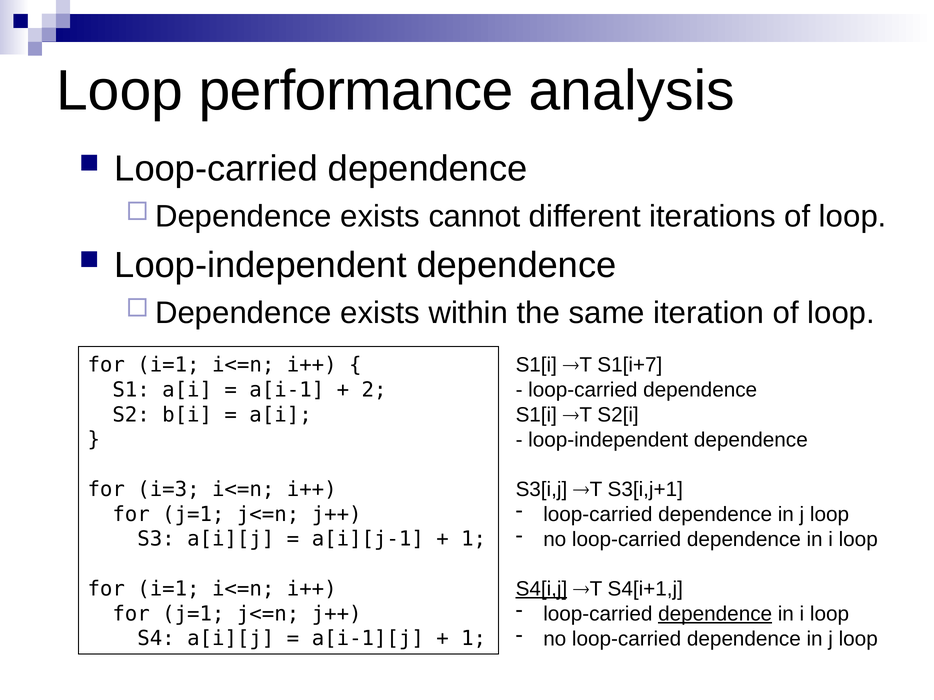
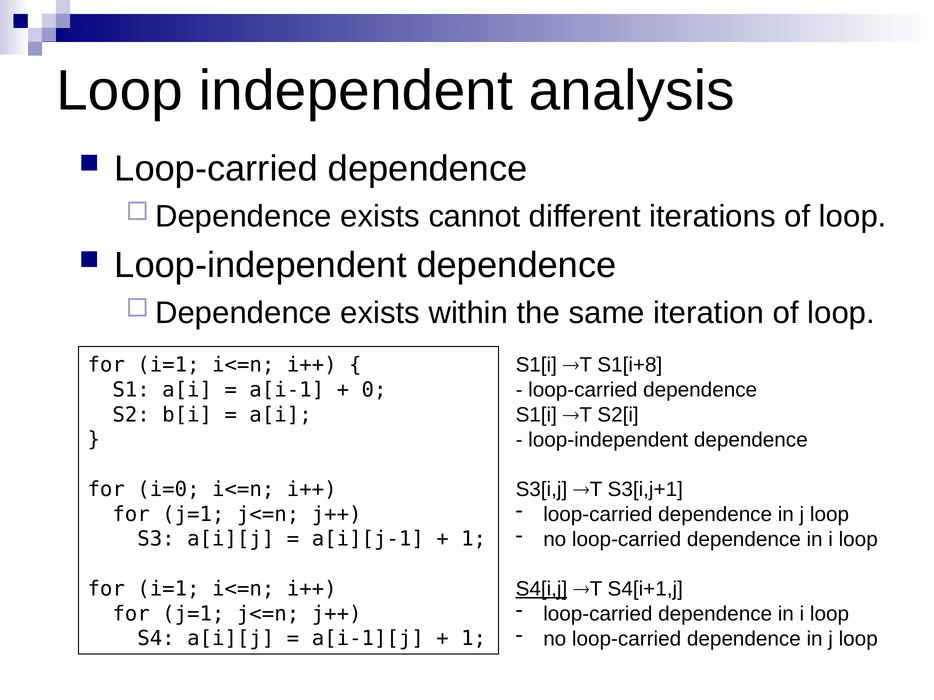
performance: performance -> independent
S1[i+7: S1[i+7 -> S1[i+8
2: 2 -> 0
i=3: i=3 -> i=0
dependence at (715, 614) underline: present -> none
